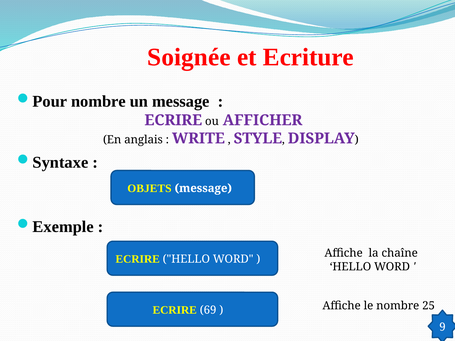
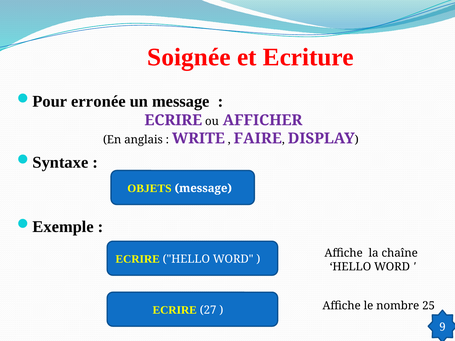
nombre at (99, 101): nombre -> erronée
STYLE: STYLE -> FAIRE
69: 69 -> 27
